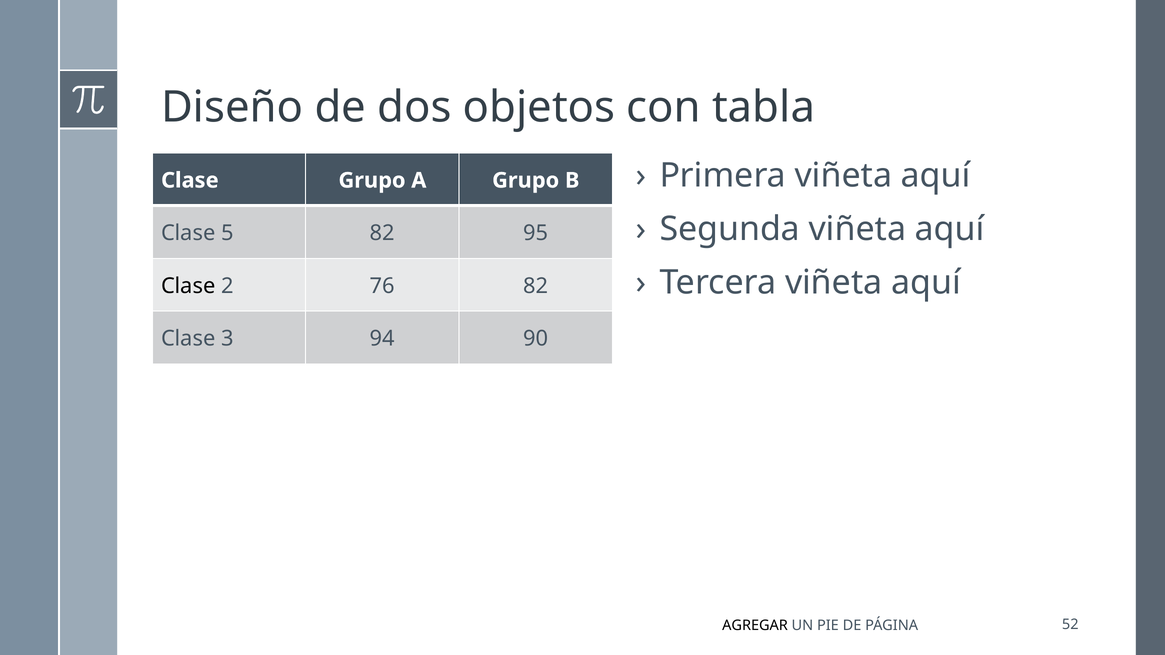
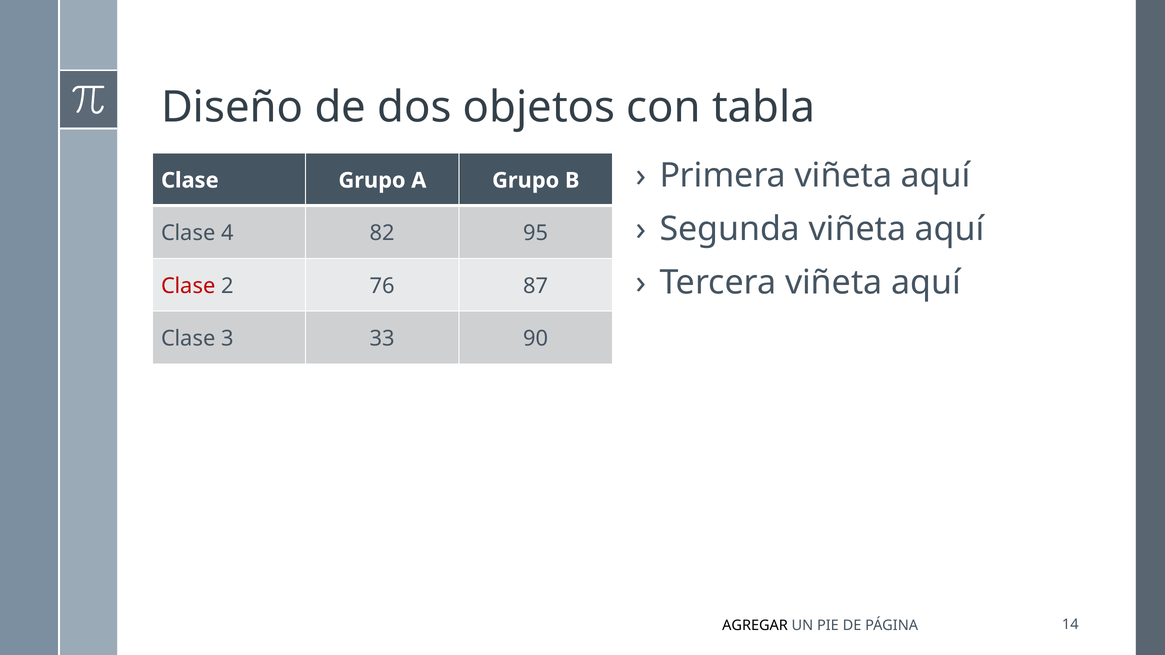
5: 5 -> 4
Clase at (188, 286) colour: black -> red
76 82: 82 -> 87
94: 94 -> 33
52: 52 -> 14
